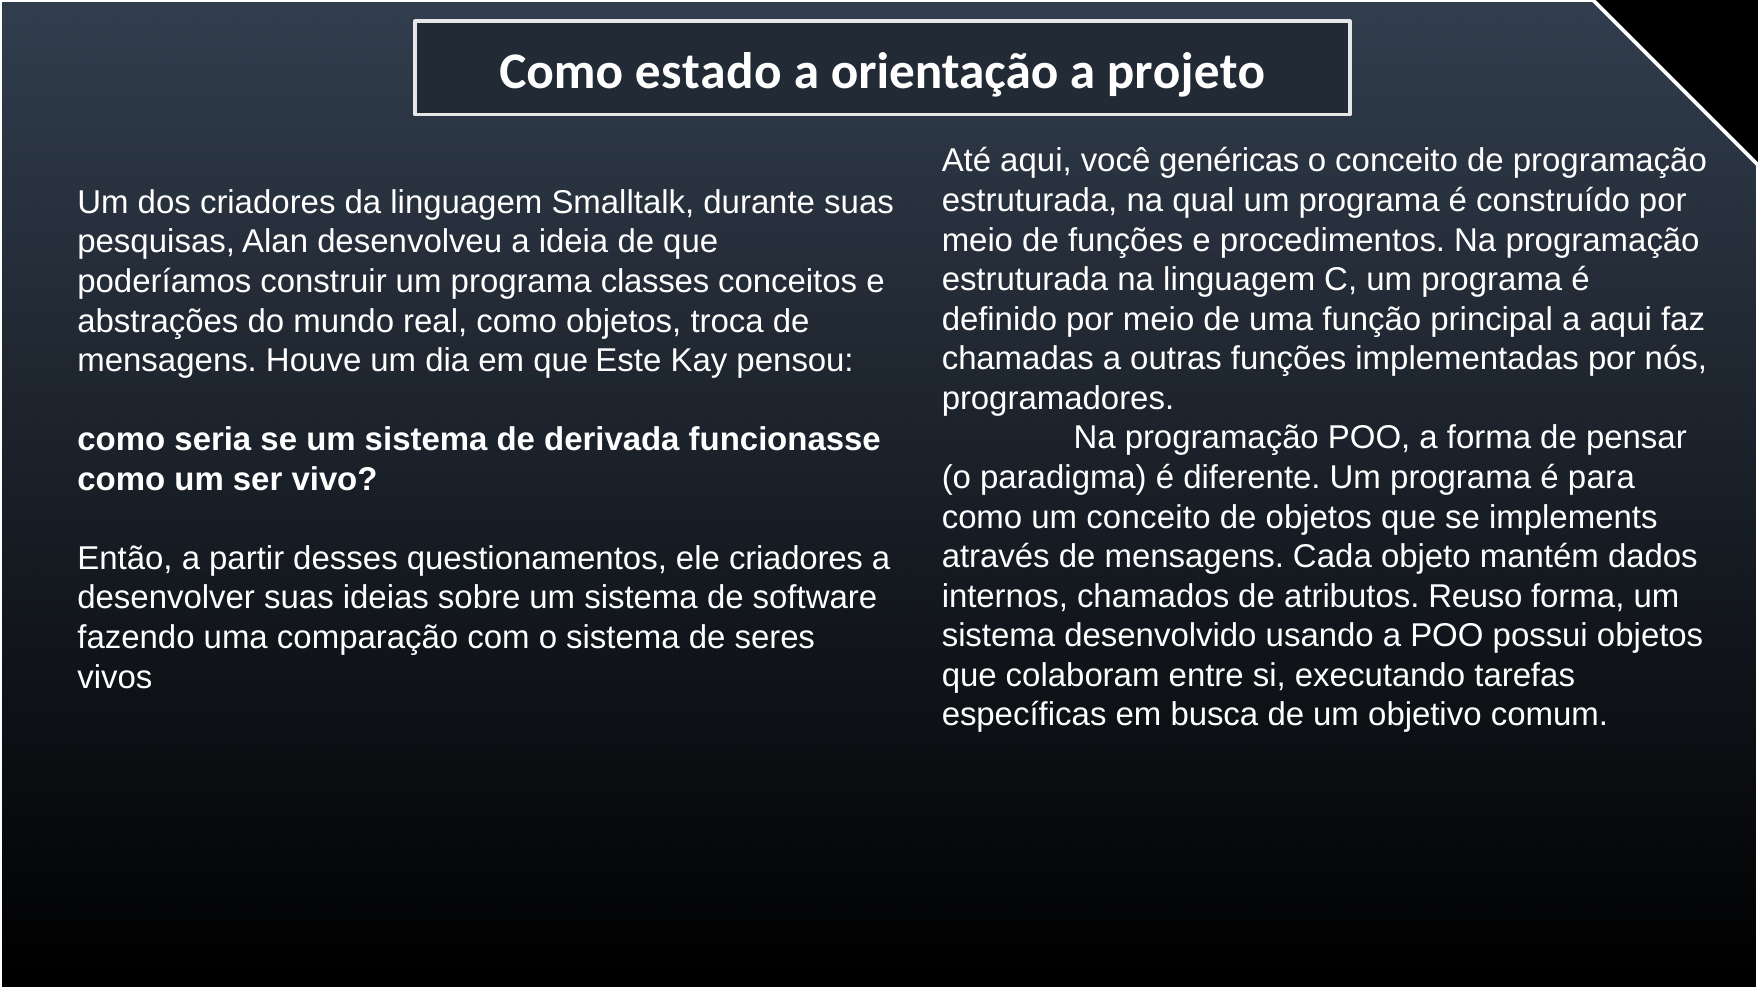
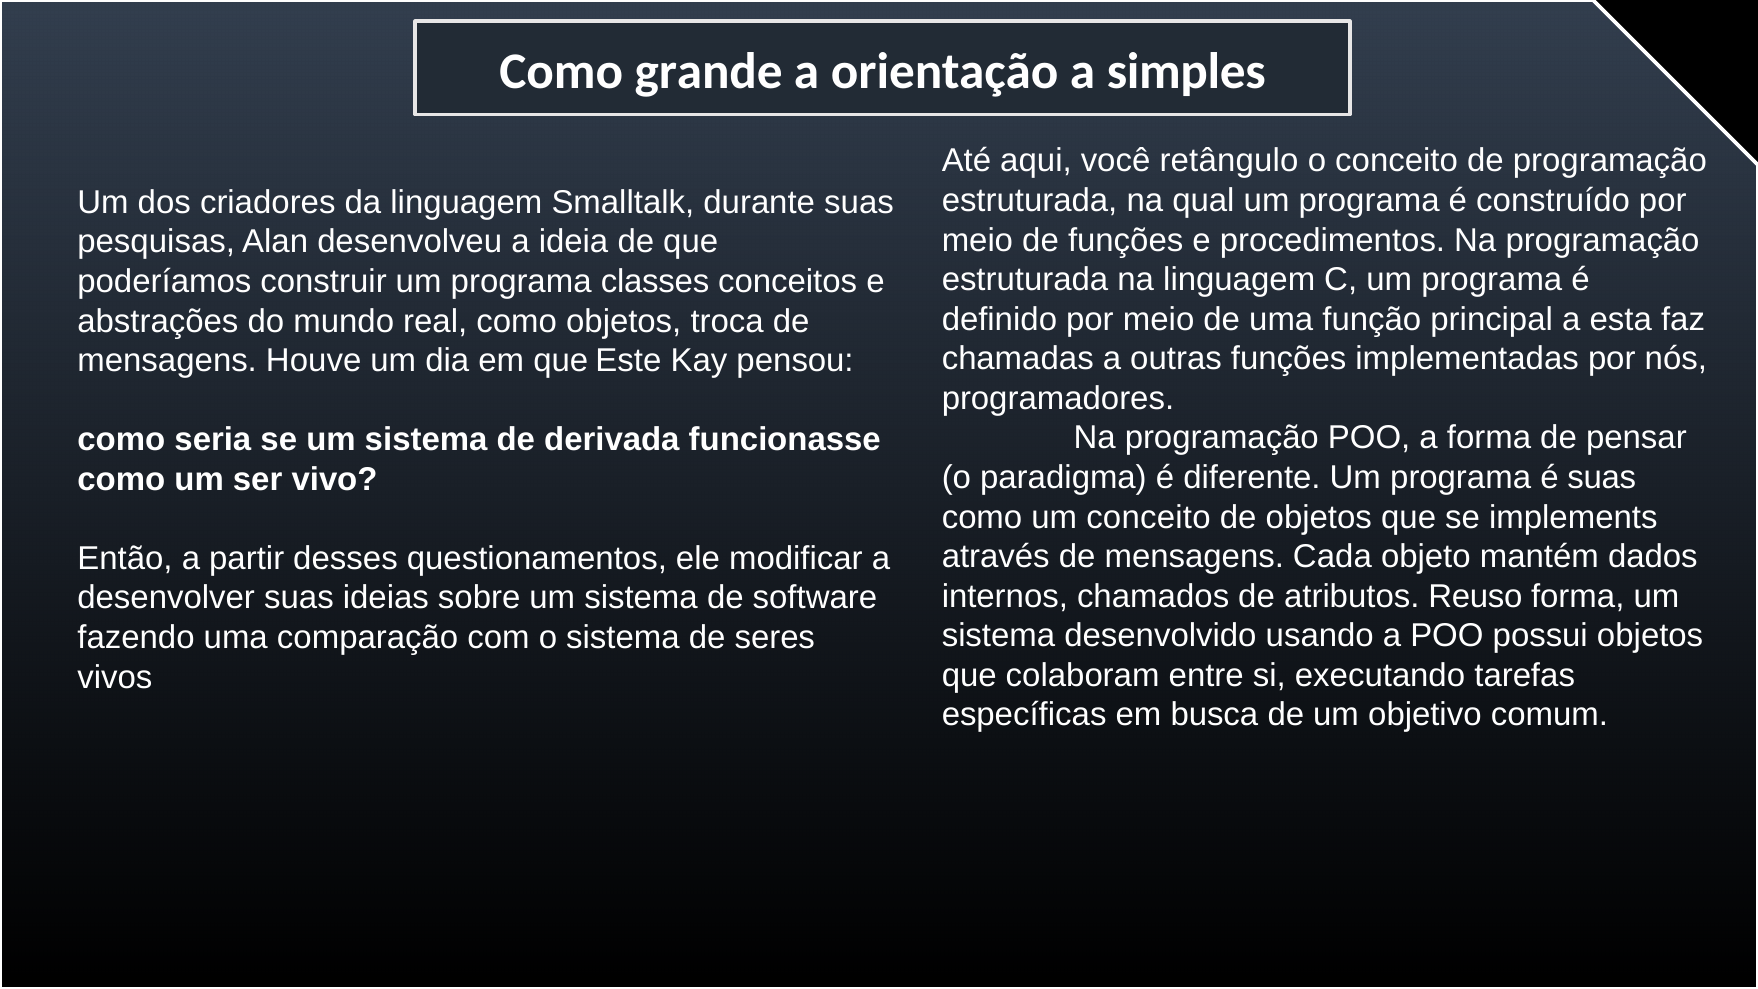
estado: estado -> grande
projeto: projeto -> simples
genéricas: genéricas -> retângulo
a aqui: aqui -> esta
é para: para -> suas
ele criadores: criadores -> modificar
